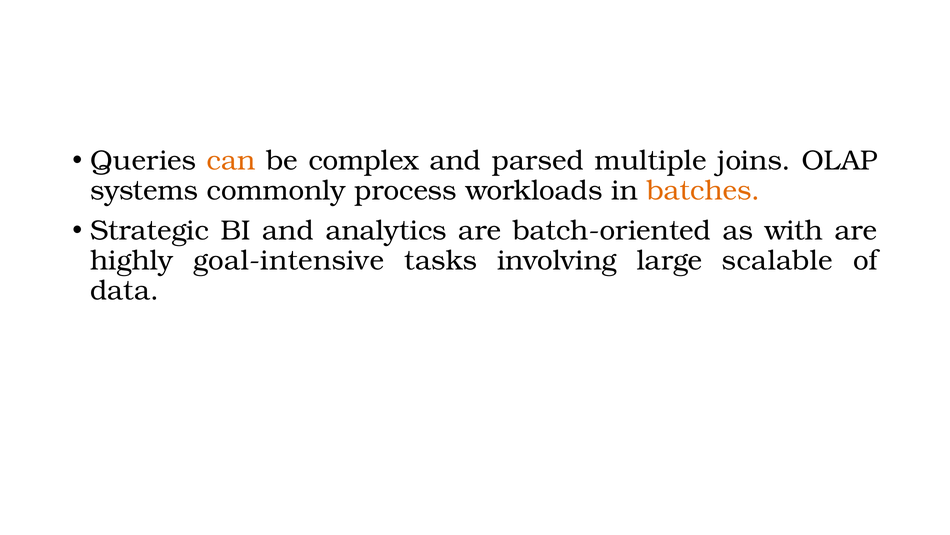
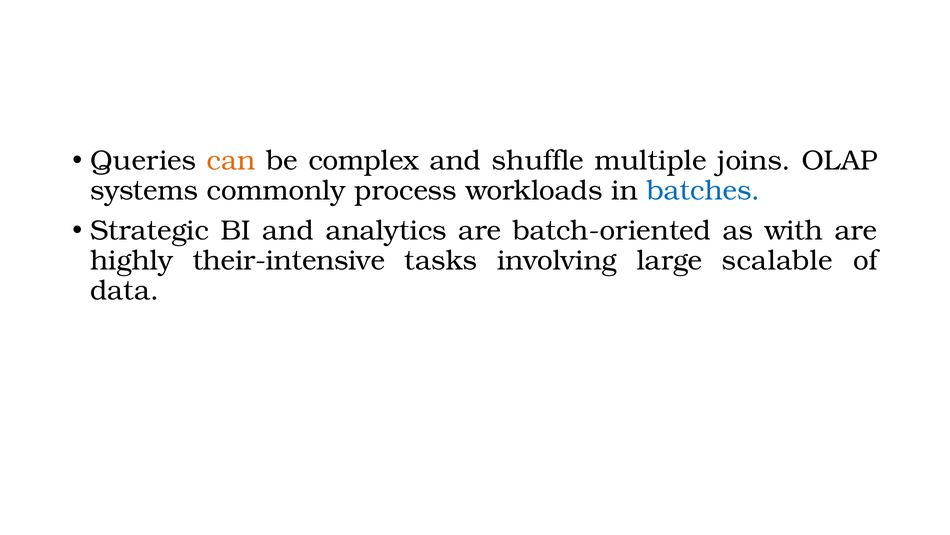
parsed: parsed -> shuffle
batches colour: orange -> blue
goal-intensive: goal-intensive -> their-intensive
